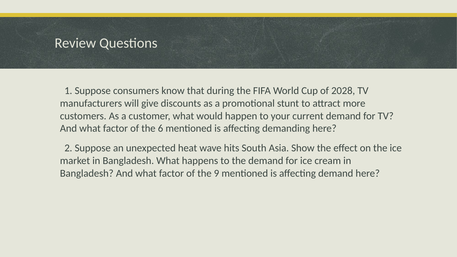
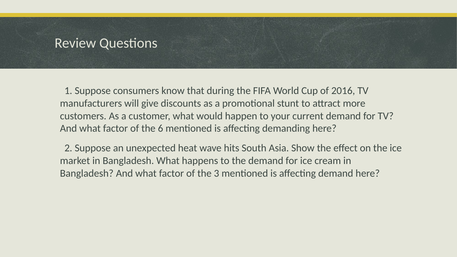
2028: 2028 -> 2016
9: 9 -> 3
